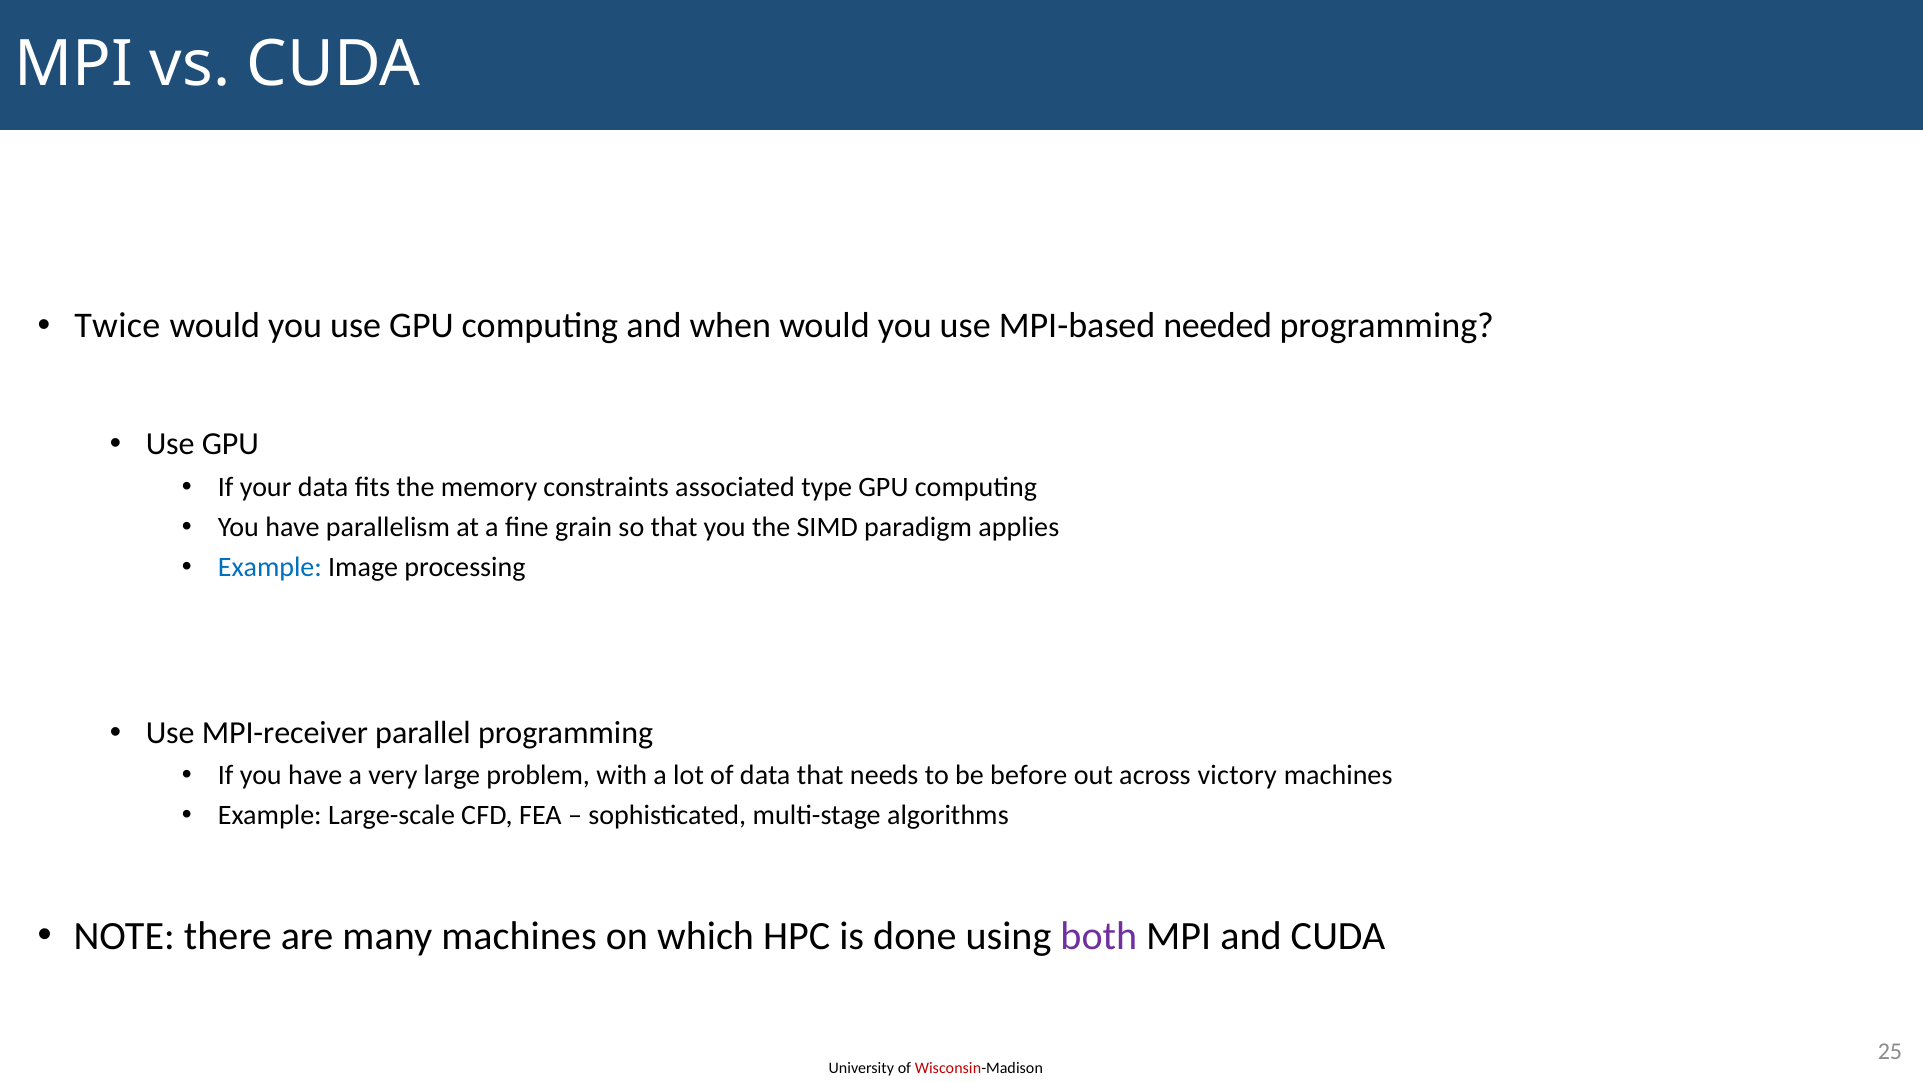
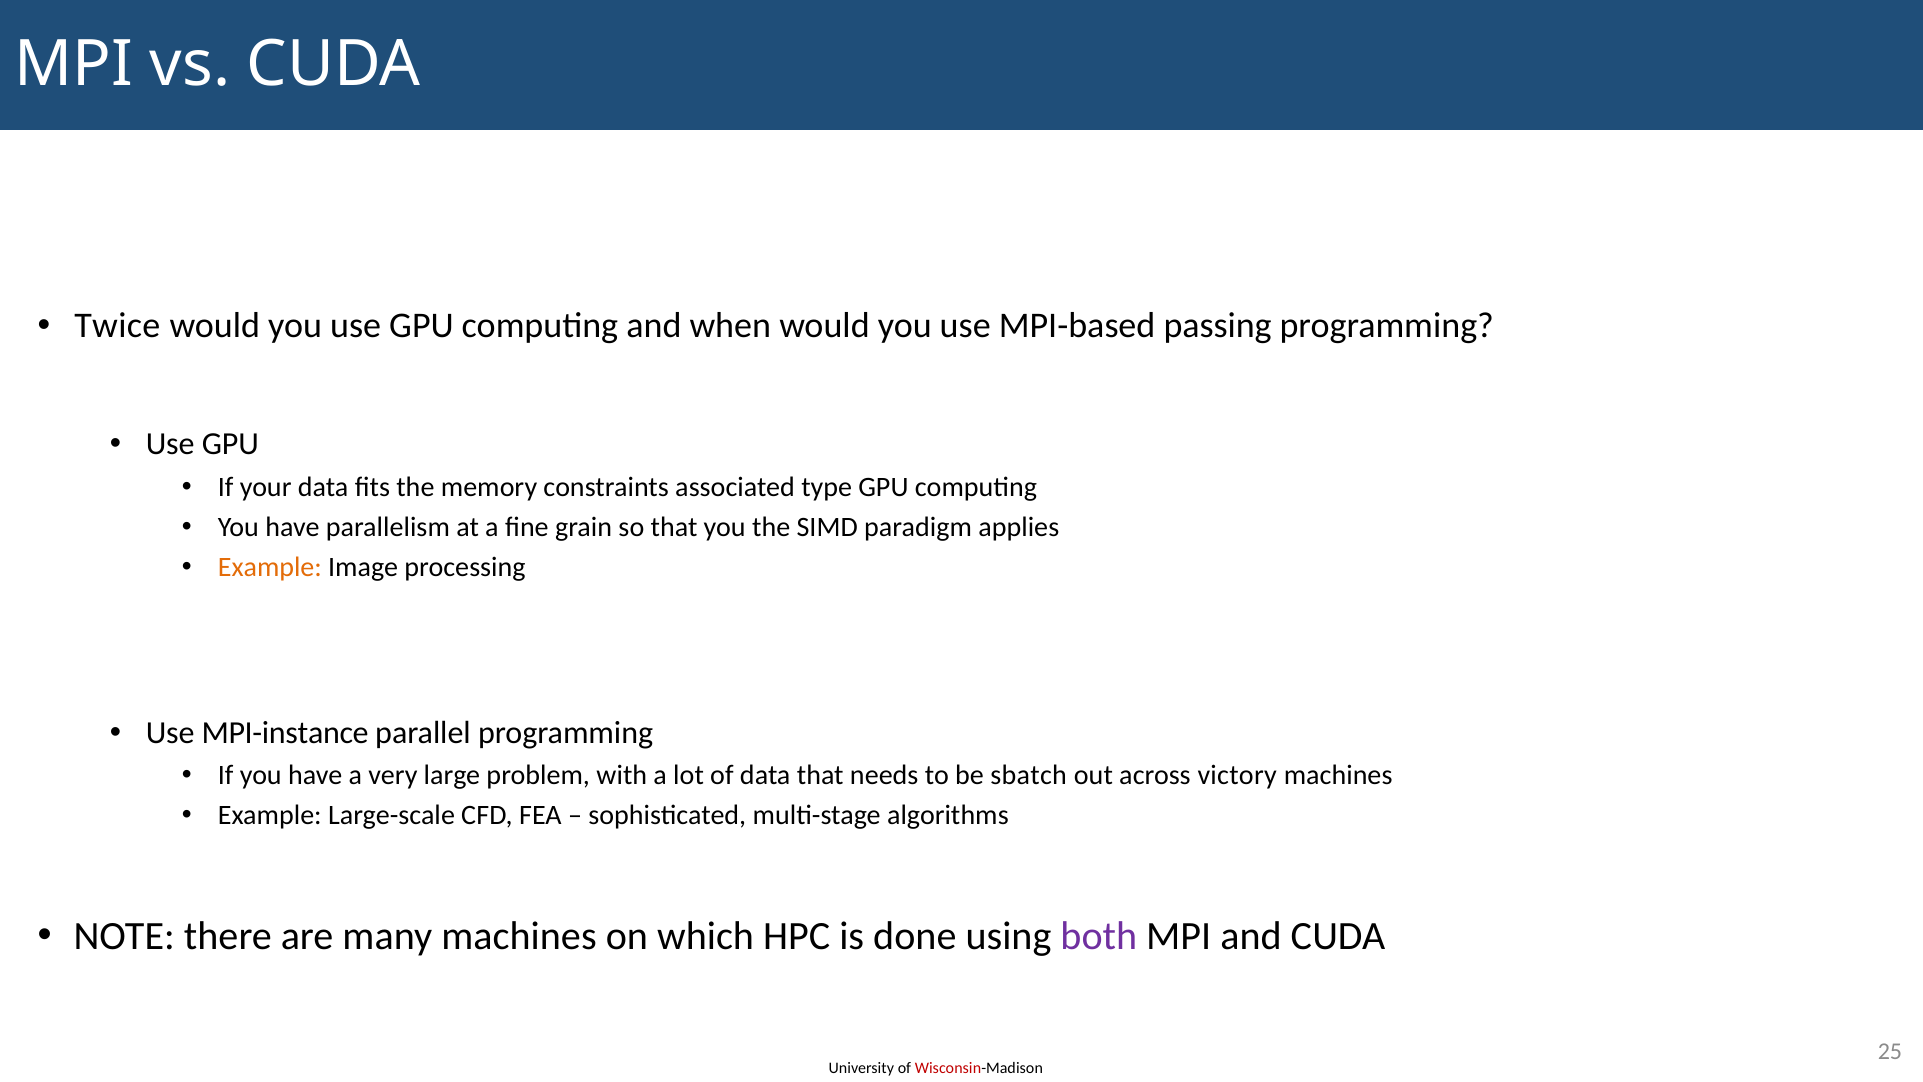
needed: needed -> passing
Example at (270, 567) colour: blue -> orange
MPI-receiver: MPI-receiver -> MPI-instance
before: before -> sbatch
